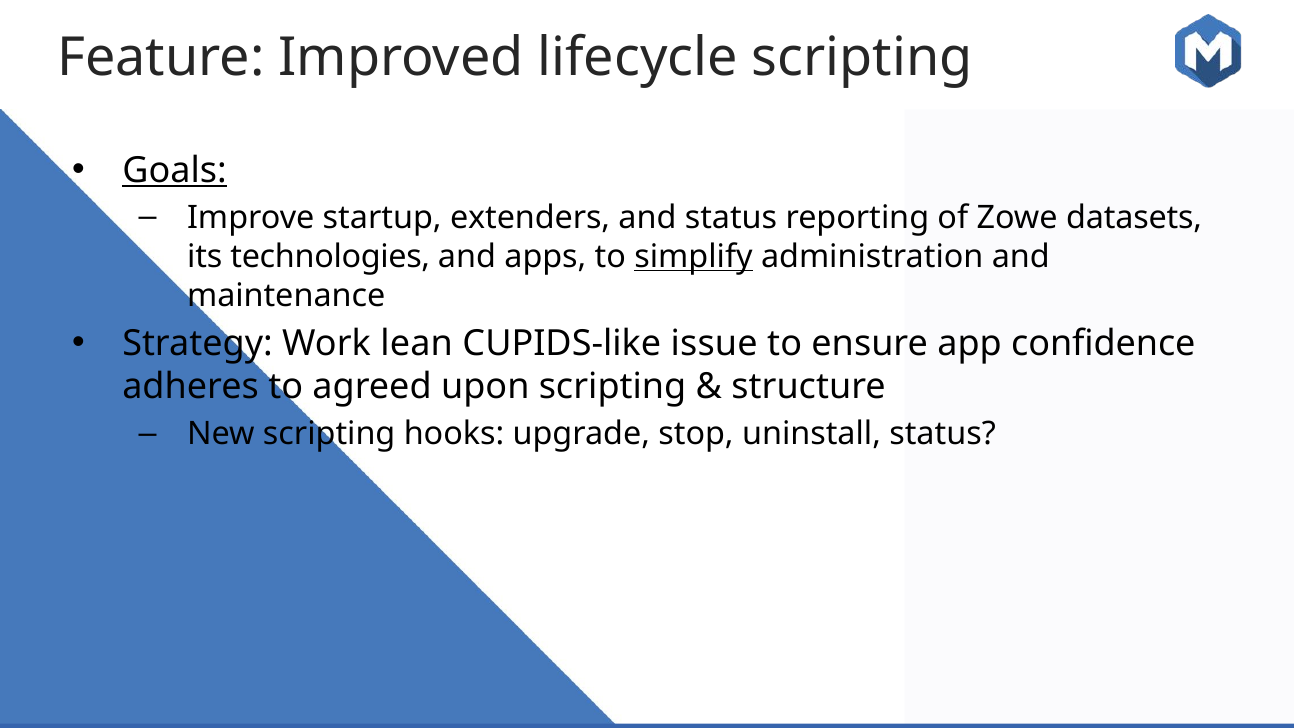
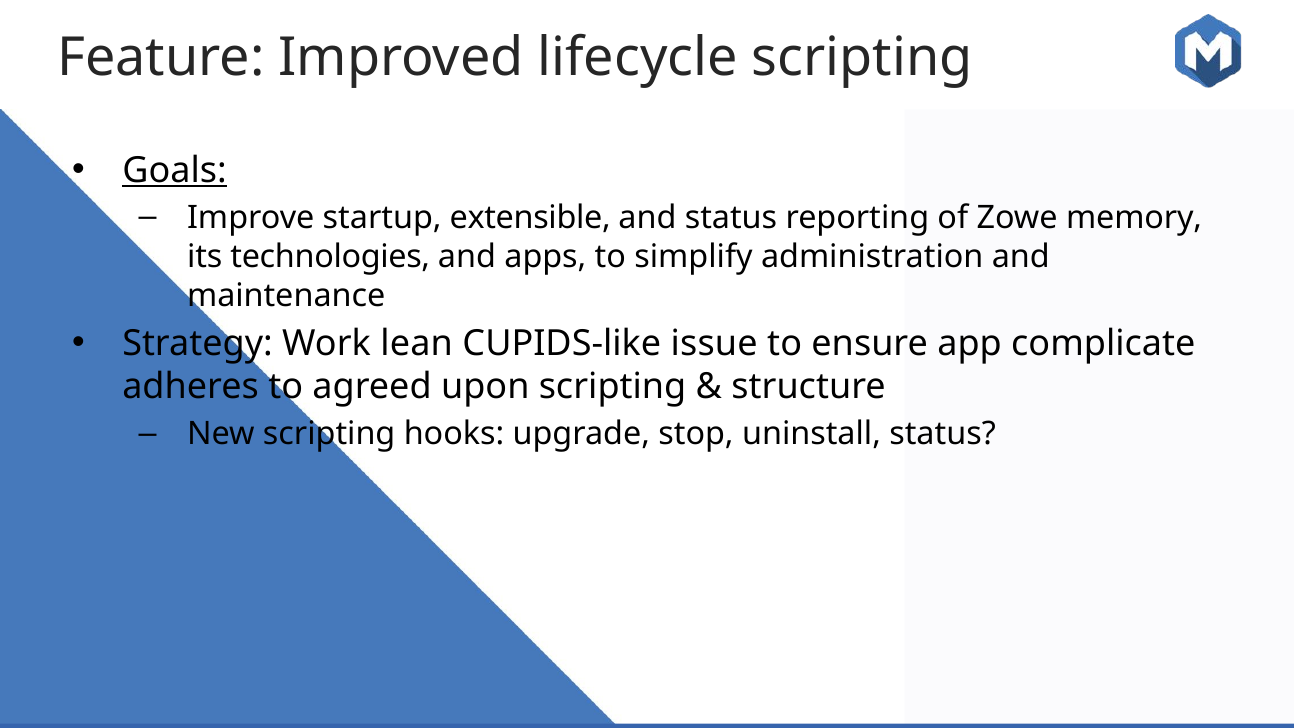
extenders: extenders -> extensible
datasets: datasets -> memory
simplify underline: present -> none
confidence: confidence -> complicate
